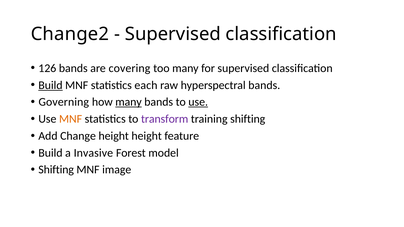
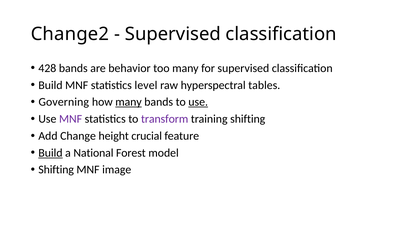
126: 126 -> 428
covering: covering -> behavior
Build at (50, 85) underline: present -> none
each: each -> level
hyperspectral bands: bands -> tables
MNF at (71, 119) colour: orange -> purple
height height: height -> crucial
Build at (50, 153) underline: none -> present
Invasive: Invasive -> National
